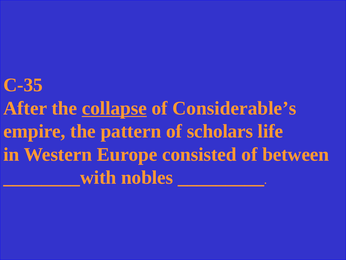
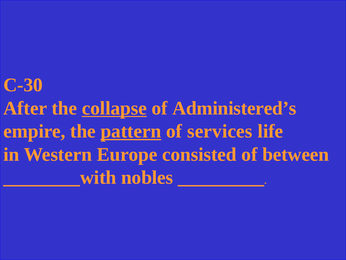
C-35: C-35 -> C-30
Considerable’s: Considerable’s -> Administered’s
pattern underline: none -> present
scholars: scholars -> services
